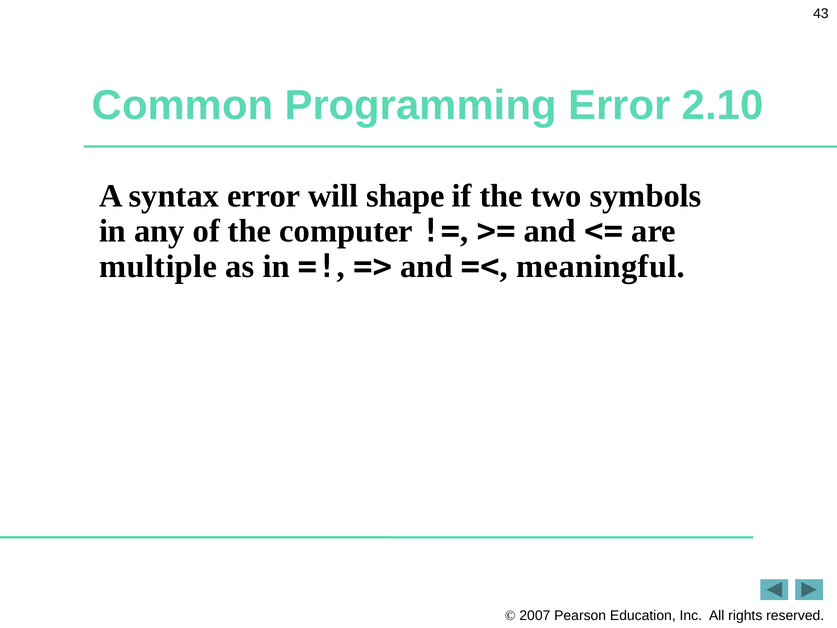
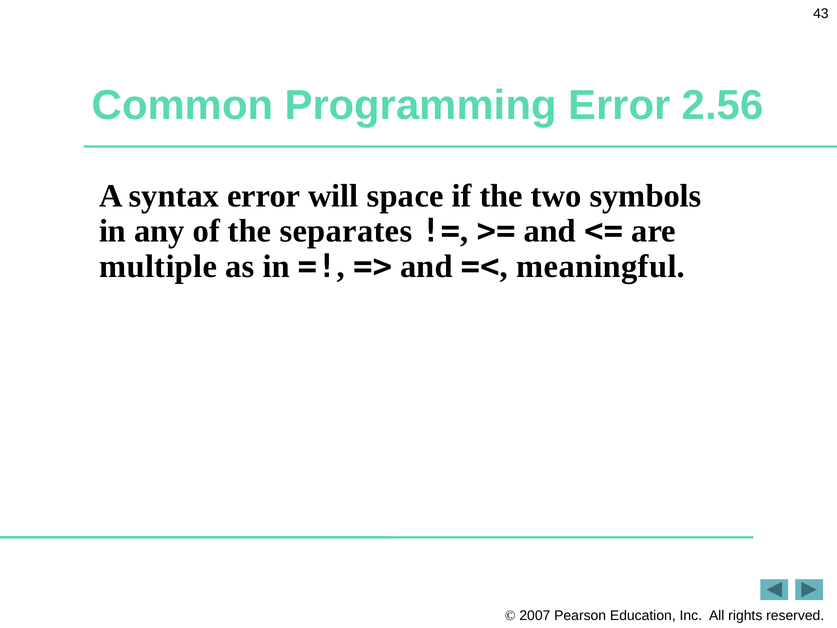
2.10: 2.10 -> 2.56
shape: shape -> space
computer: computer -> separates
